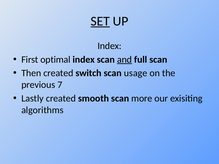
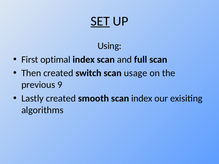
Index at (110, 46): Index -> Using
and underline: present -> none
7: 7 -> 9
scan more: more -> index
